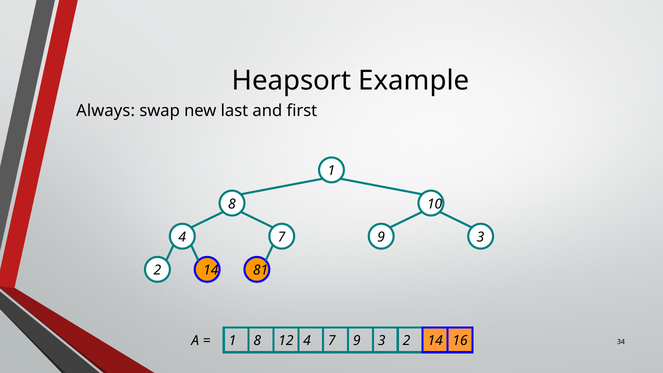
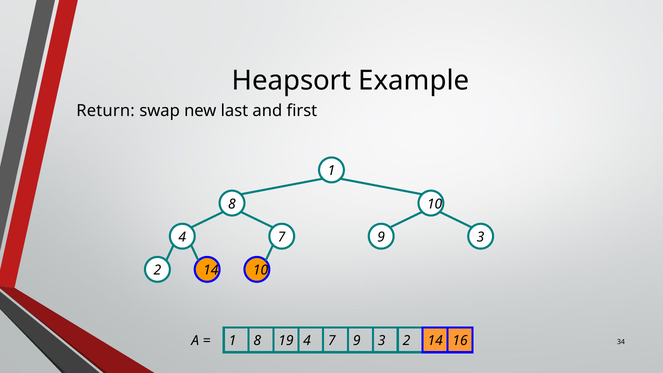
Always: Always -> Return
14 81: 81 -> 10
12: 12 -> 19
